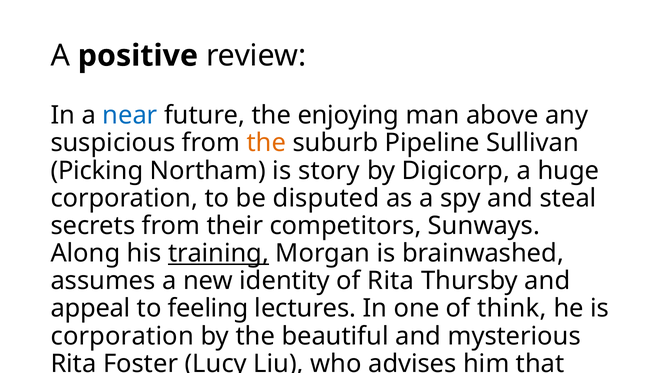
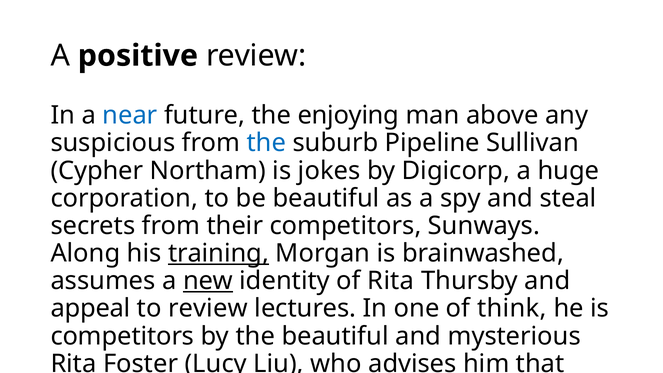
the at (266, 143) colour: orange -> blue
Picking at (97, 171): Picking -> Cypher
is story: story -> jokes
be disputed: disputed -> beautiful
new at (208, 281) underline: none -> present
to feeling: feeling -> review
corporation at (122, 336): corporation -> competitors
